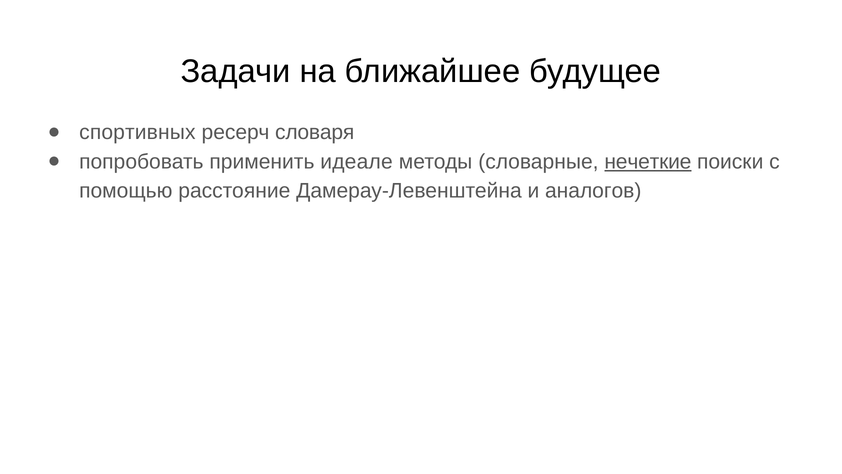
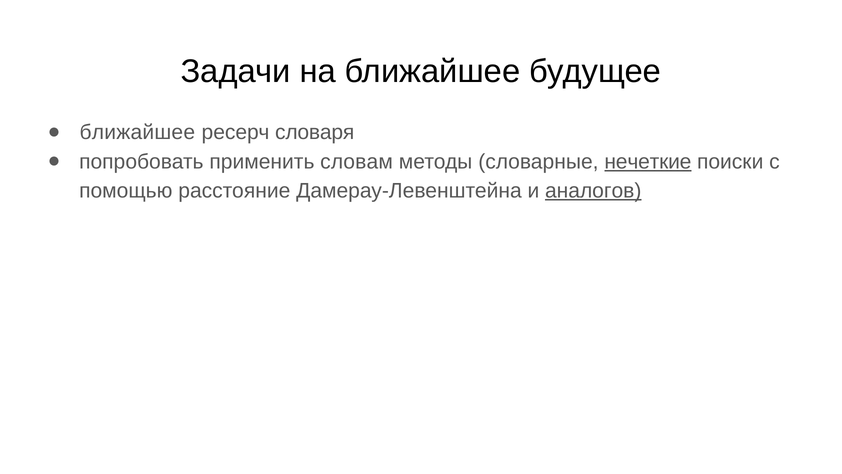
спортивных at (137, 132): спортивных -> ближайшее
идеале: идеале -> словам
аналогов underline: none -> present
